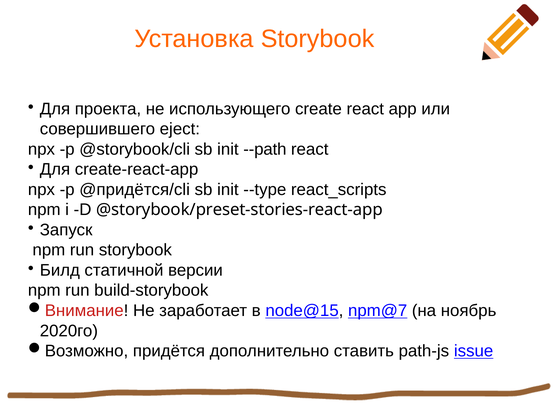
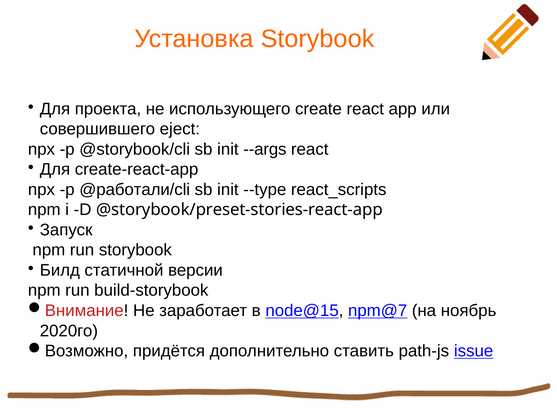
--path: --path -> --args
@придётся/cli: @придётся/cli -> @работали/cli
